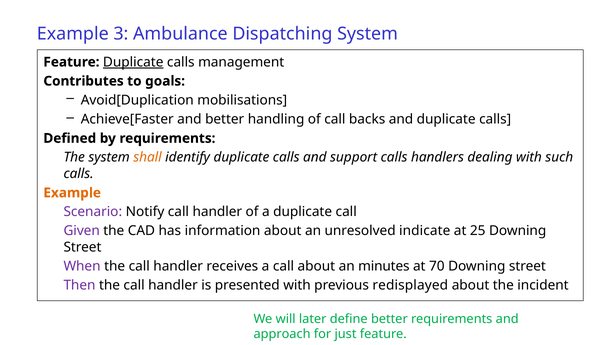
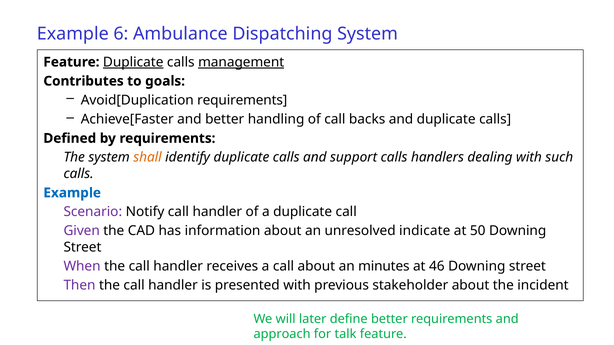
3: 3 -> 6
management underline: none -> present
Avoid[Duplication mobilisations: mobilisations -> requirements
Example at (72, 193) colour: orange -> blue
25: 25 -> 50
70: 70 -> 46
redisplayed: redisplayed -> stakeholder
just: just -> talk
